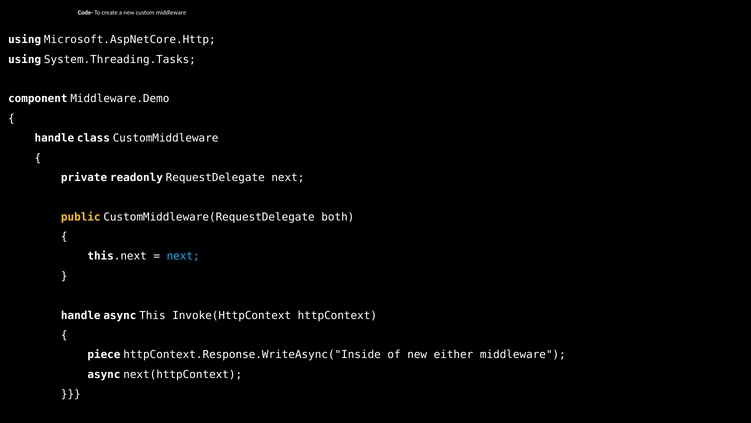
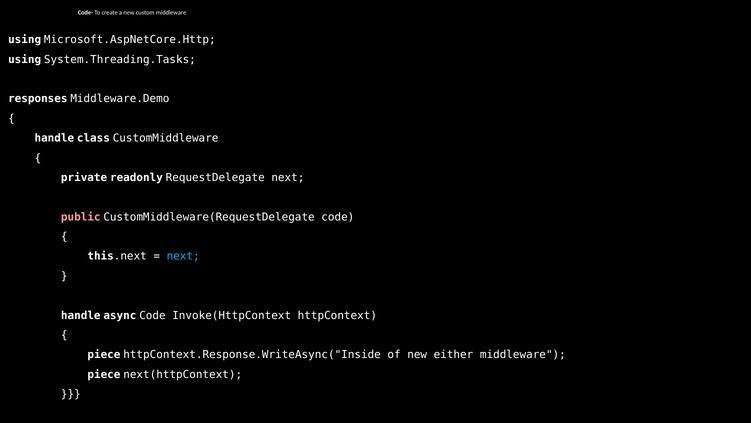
component: component -> responses
public colour: yellow -> pink
CustomMiddleware(RequestDelegate both: both -> code
async This: This -> Code
async at (104, 374): async -> piece
